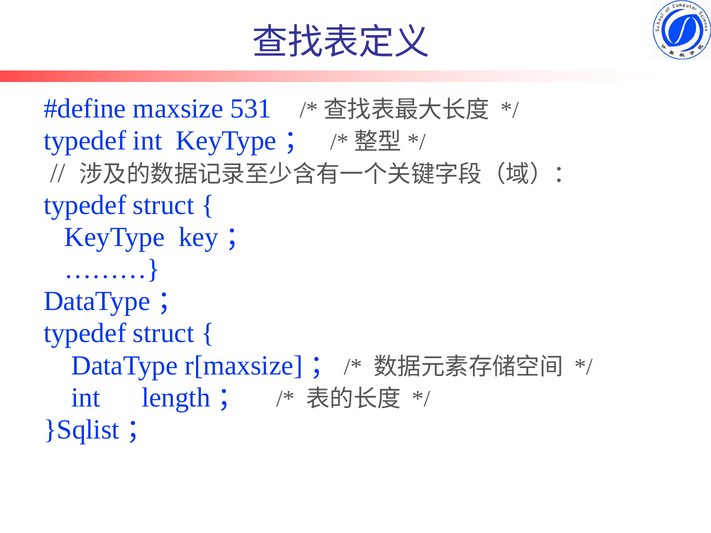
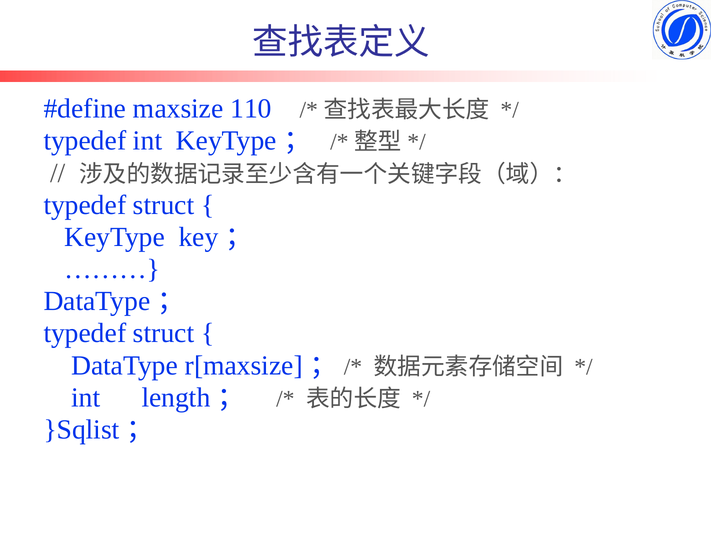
531: 531 -> 110
